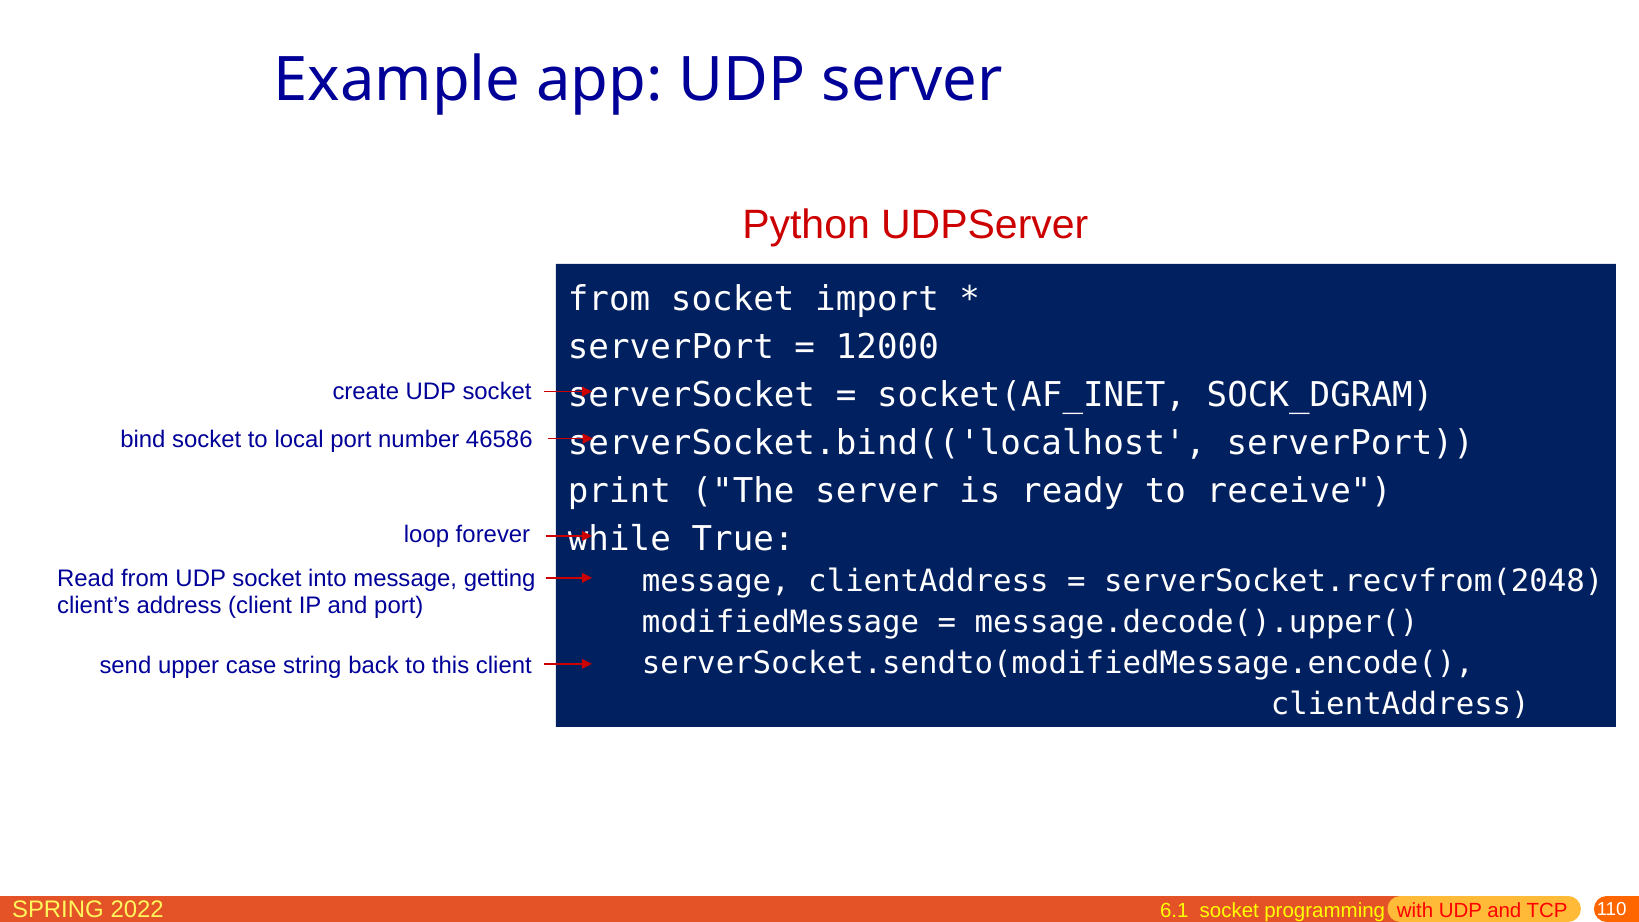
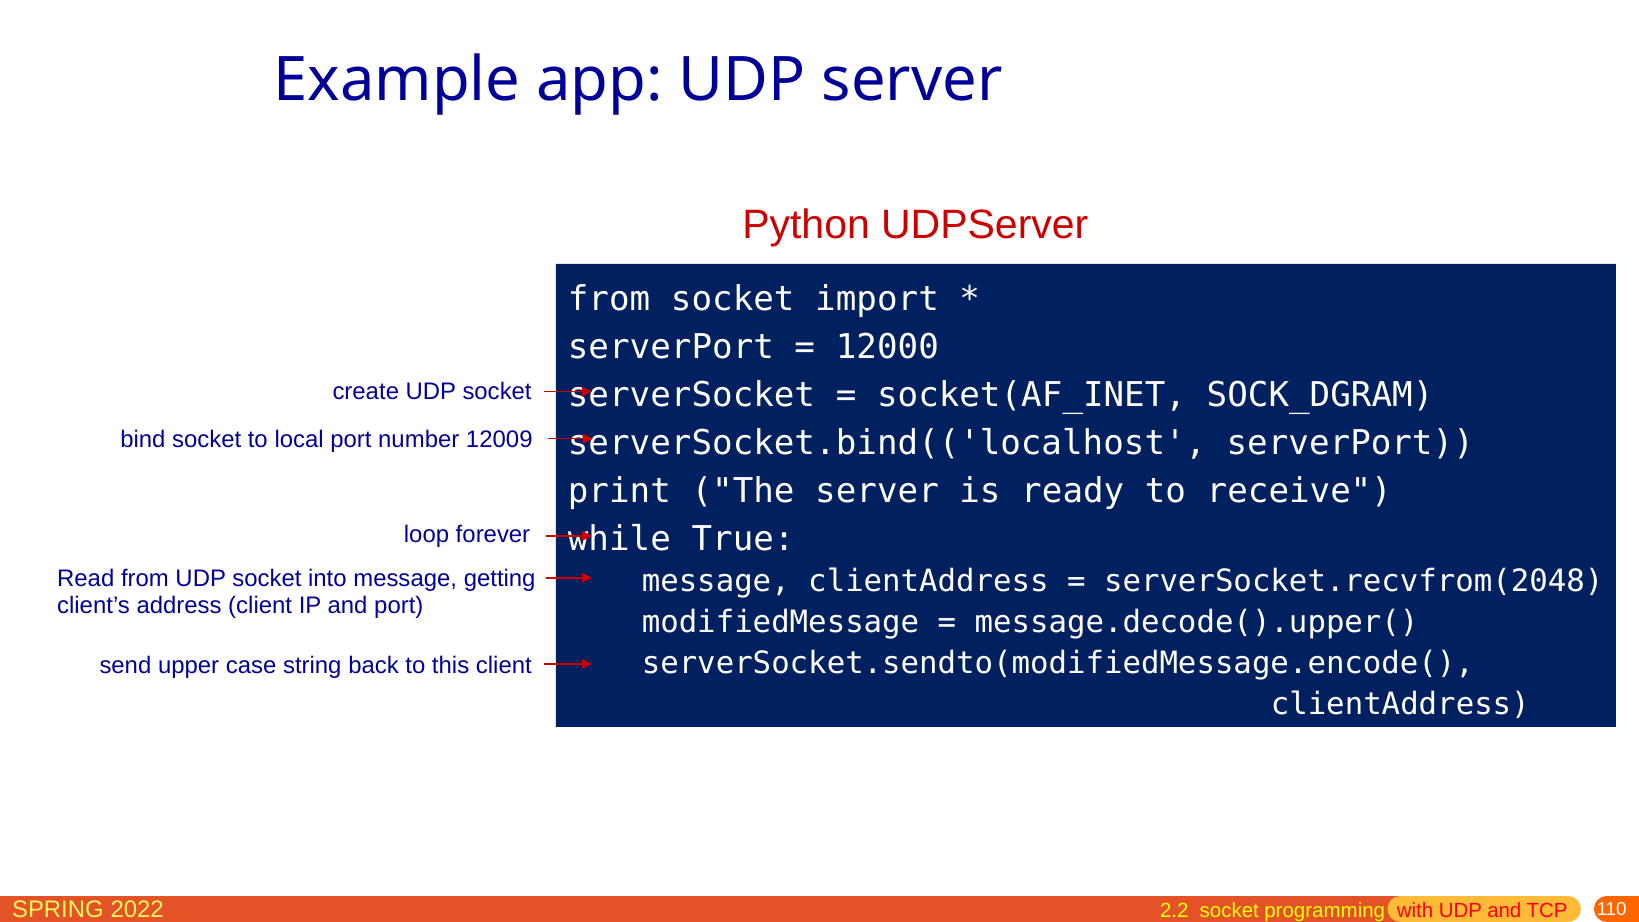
46586: 46586 -> 12009
6.1: 6.1 -> 2.2
